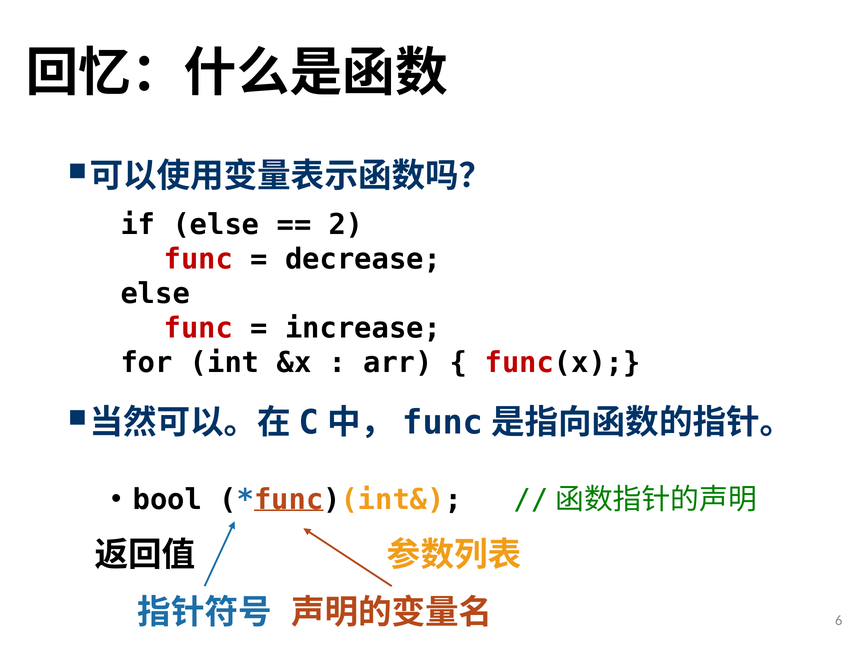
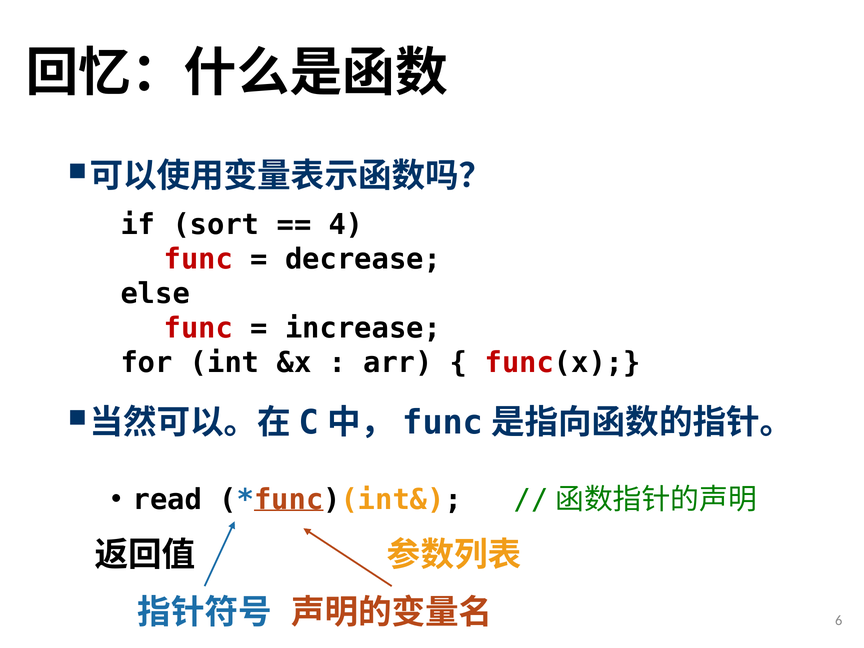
if else: else -> sort
2: 2 -> 4
bool: bool -> read
